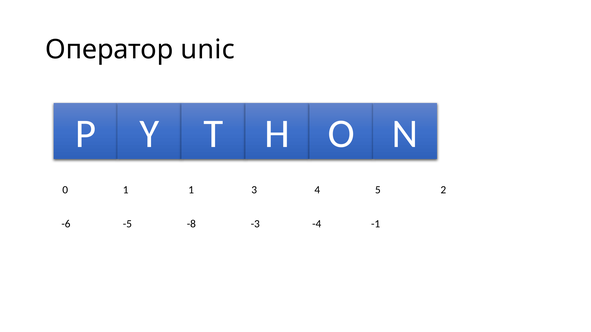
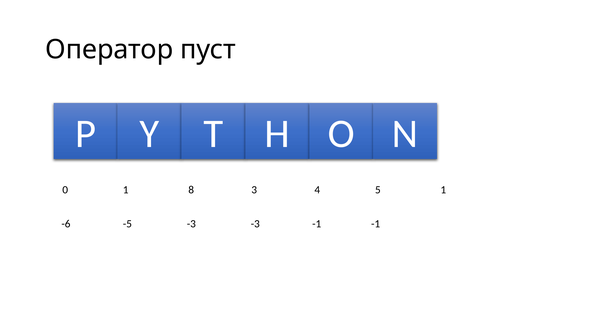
unic: unic -> пуст
1 1: 1 -> 8
5 2: 2 -> 1
-5 -8: -8 -> -3
-3 -4: -4 -> -1
